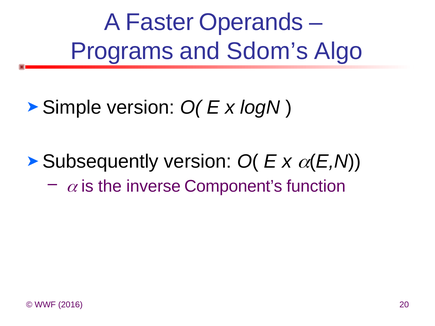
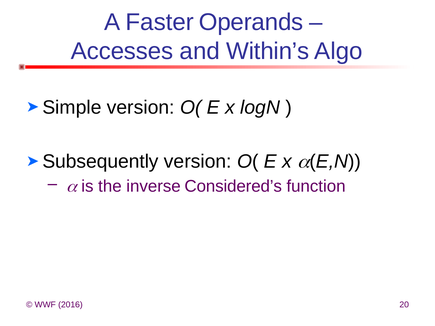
Programs: Programs -> Accesses
Sdom’s: Sdom’s -> Within’s
Component’s: Component’s -> Considered’s
